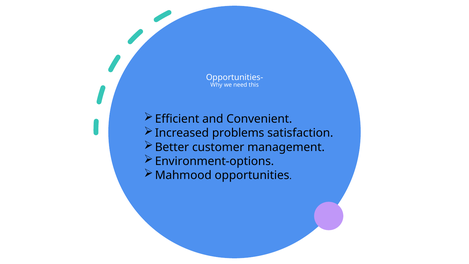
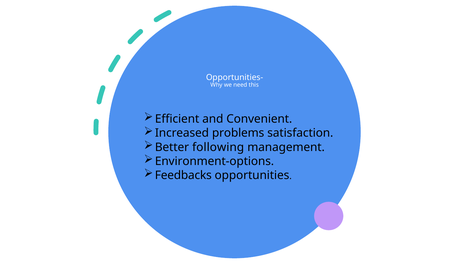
customer: customer -> following
Mahmood: Mahmood -> Feedbacks
